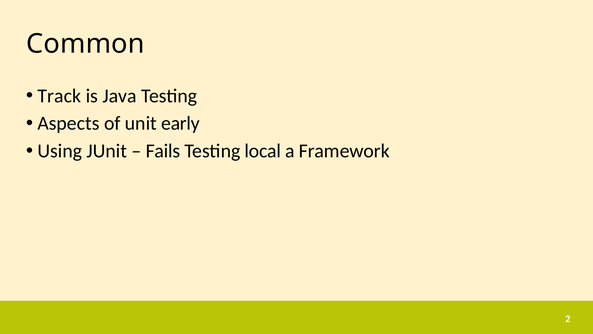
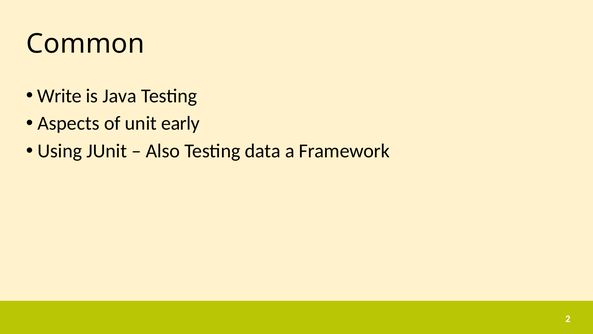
Track: Track -> Write
Fails: Fails -> Also
local: local -> data
